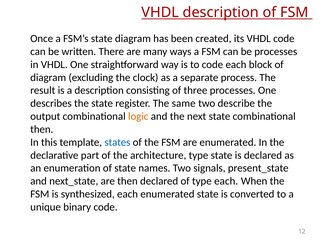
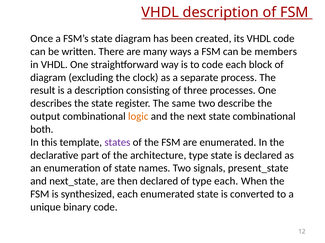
be processes: processes -> members
then at (42, 130): then -> both
states colour: blue -> purple
